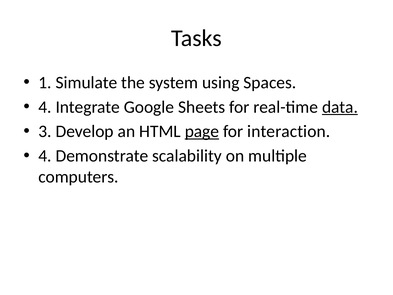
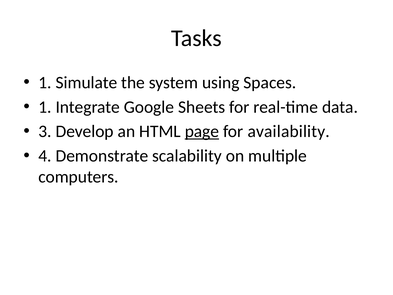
4 at (45, 107): 4 -> 1
data underline: present -> none
interaction: interaction -> availability
